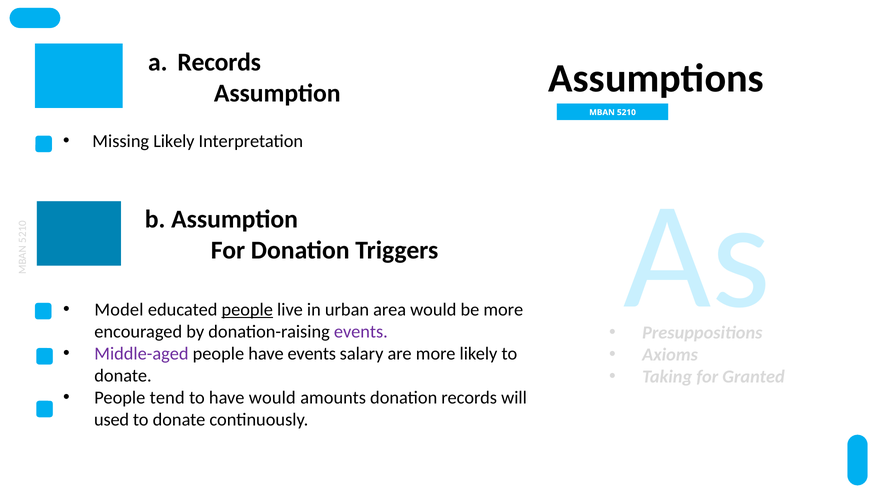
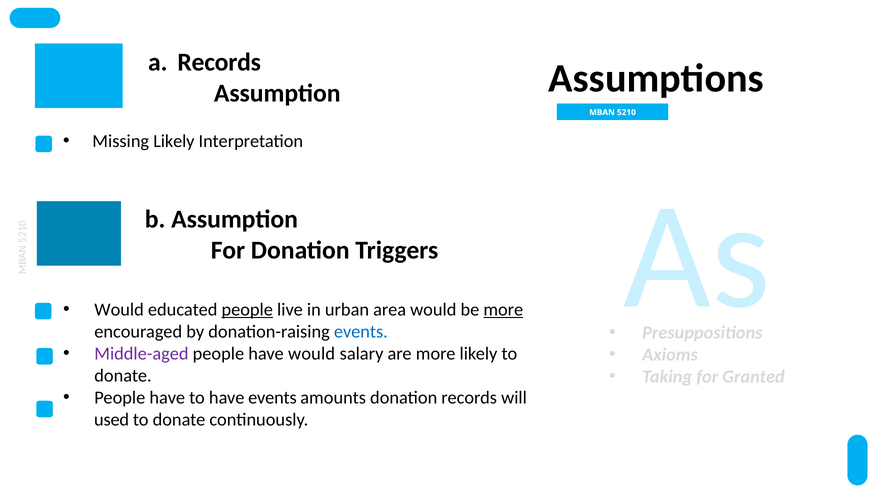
Model at (119, 309): Model -> Would
more at (503, 309) underline: none -> present
events at (361, 332) colour: purple -> blue
have events: events -> would
tend at (167, 398): tend -> have
have would: would -> events
